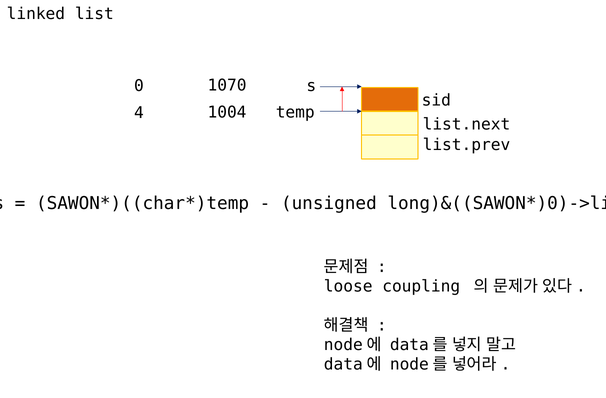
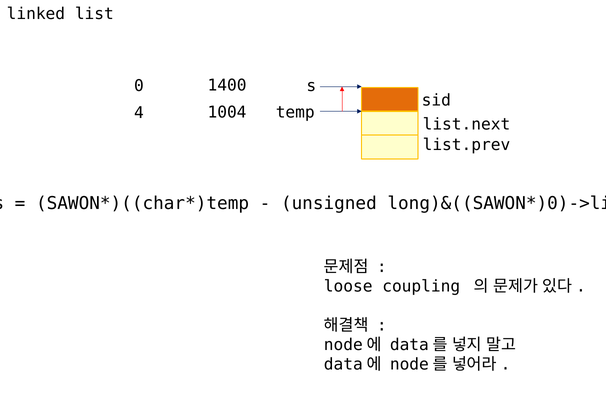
1070: 1070 -> 1400
